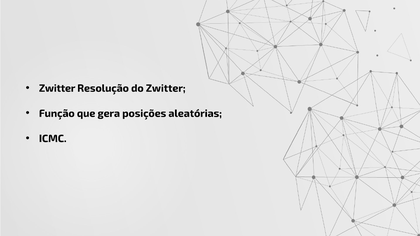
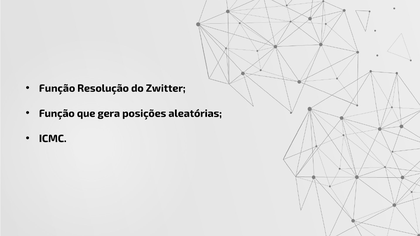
Zwitter at (57, 88): Zwitter -> Função
